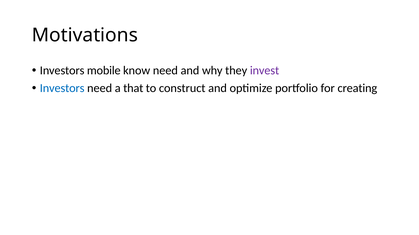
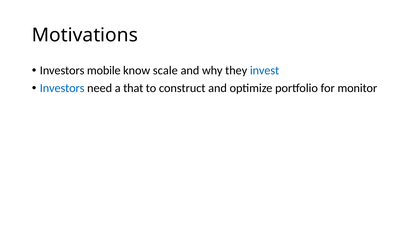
know need: need -> scale
invest colour: purple -> blue
creating: creating -> monitor
